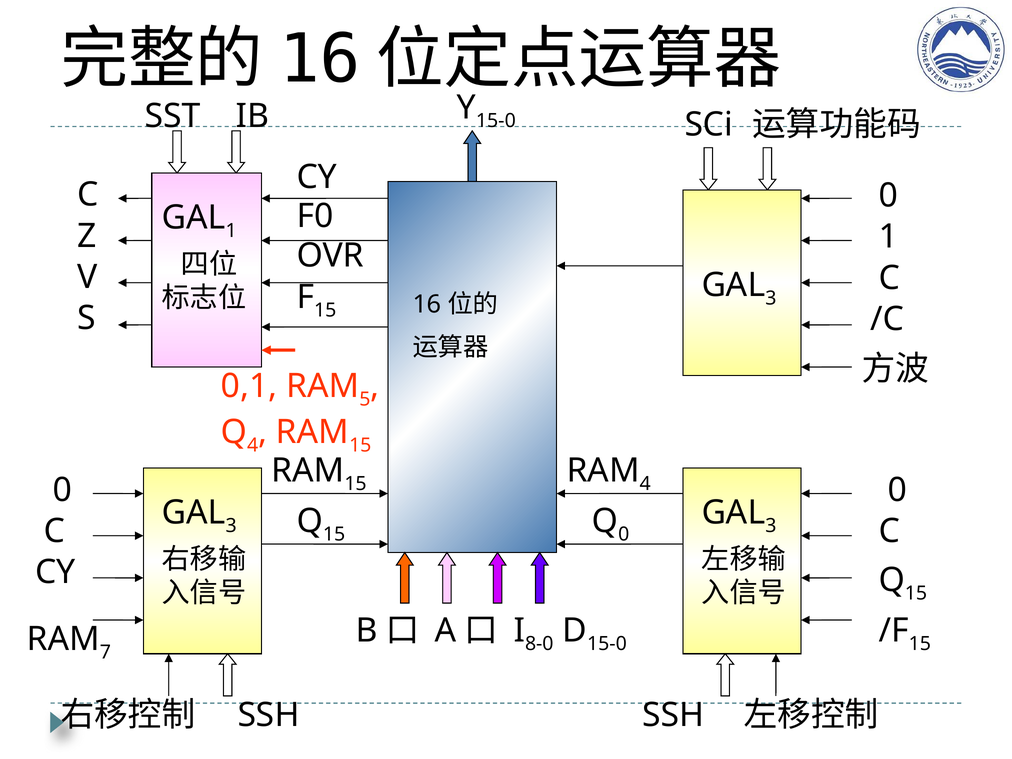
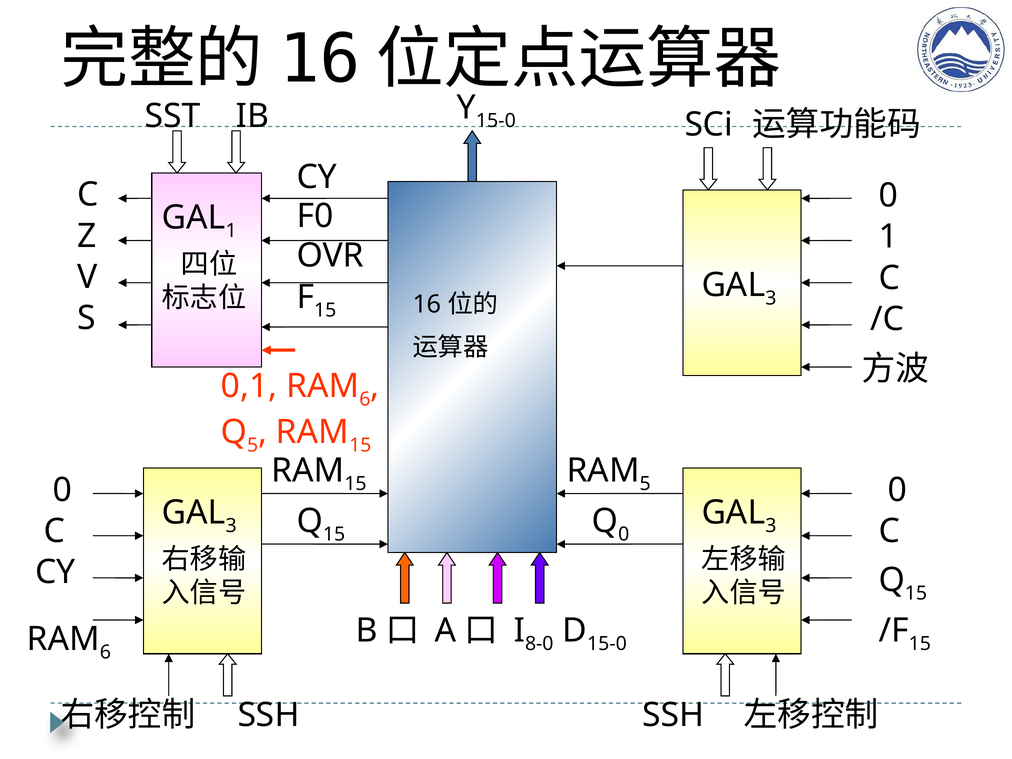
5 at (365, 399): 5 -> 6
4 at (253, 445): 4 -> 5
4 at (645, 484): 4 -> 5
7 at (105, 652): 7 -> 6
